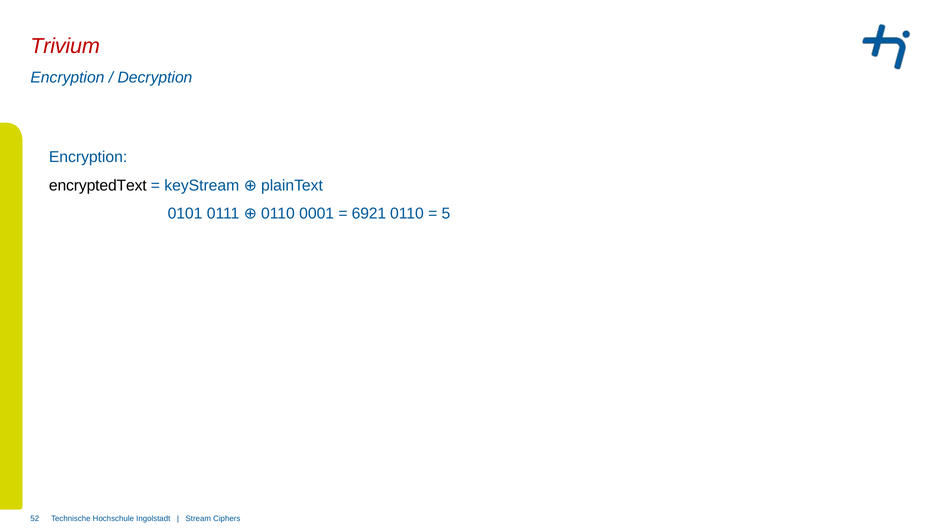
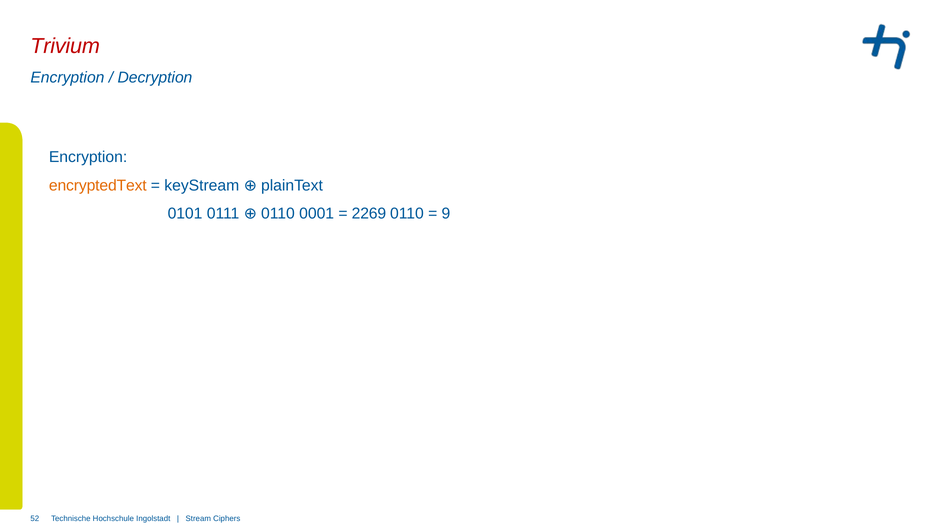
encryptedText colour: black -> orange
6921: 6921 -> 2269
5: 5 -> 9
